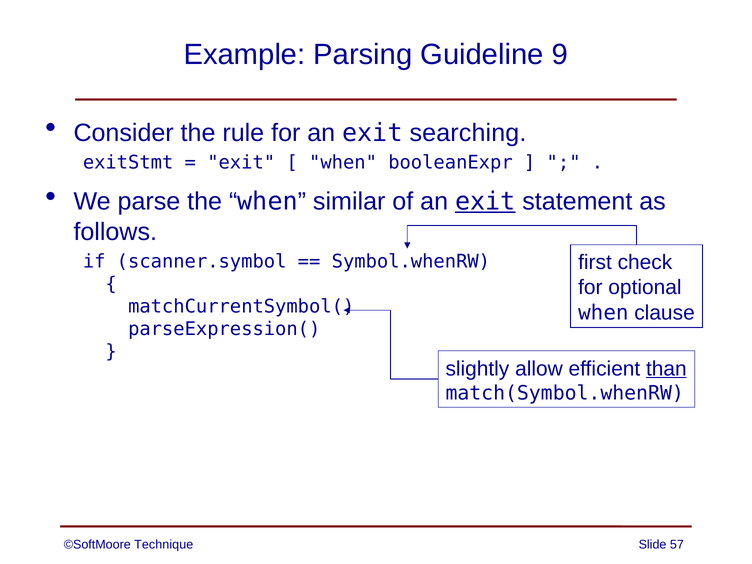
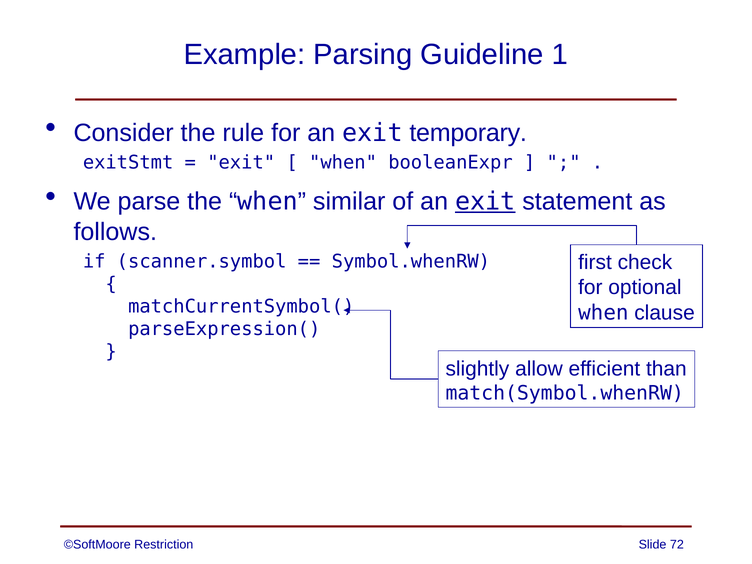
9: 9 -> 1
searching: searching -> temporary
than underline: present -> none
Technique: Technique -> Restriction
57: 57 -> 72
